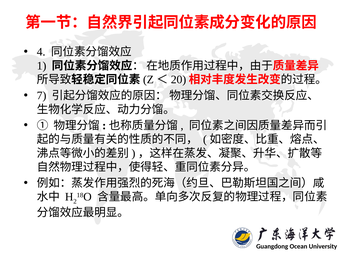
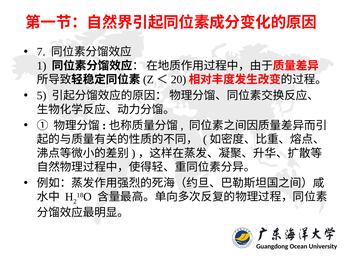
4: 4 -> 7
7: 7 -> 5
